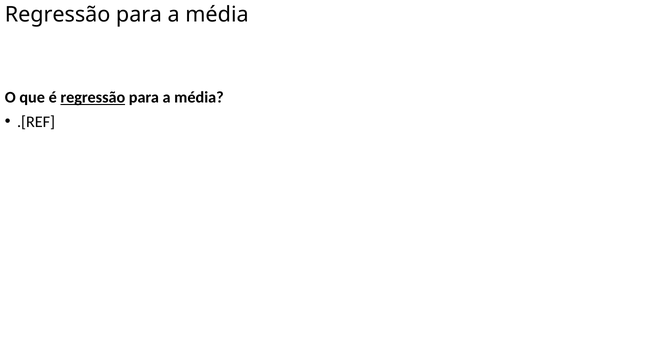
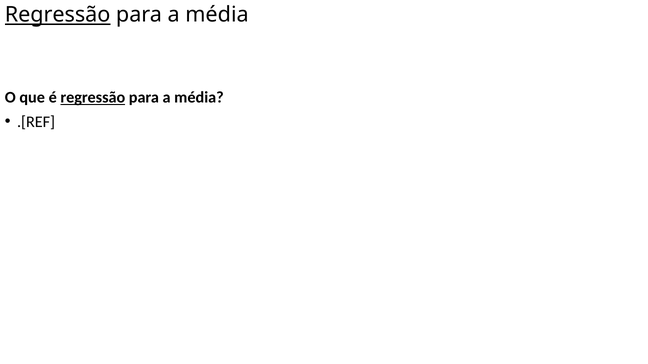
Regressão at (58, 15) underline: none -> present
